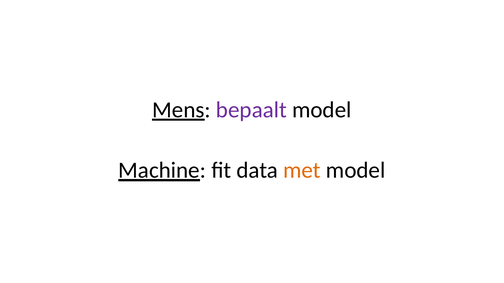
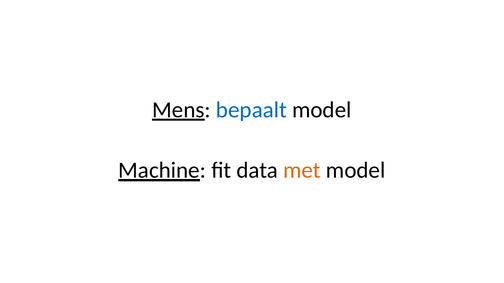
bepaalt colour: purple -> blue
